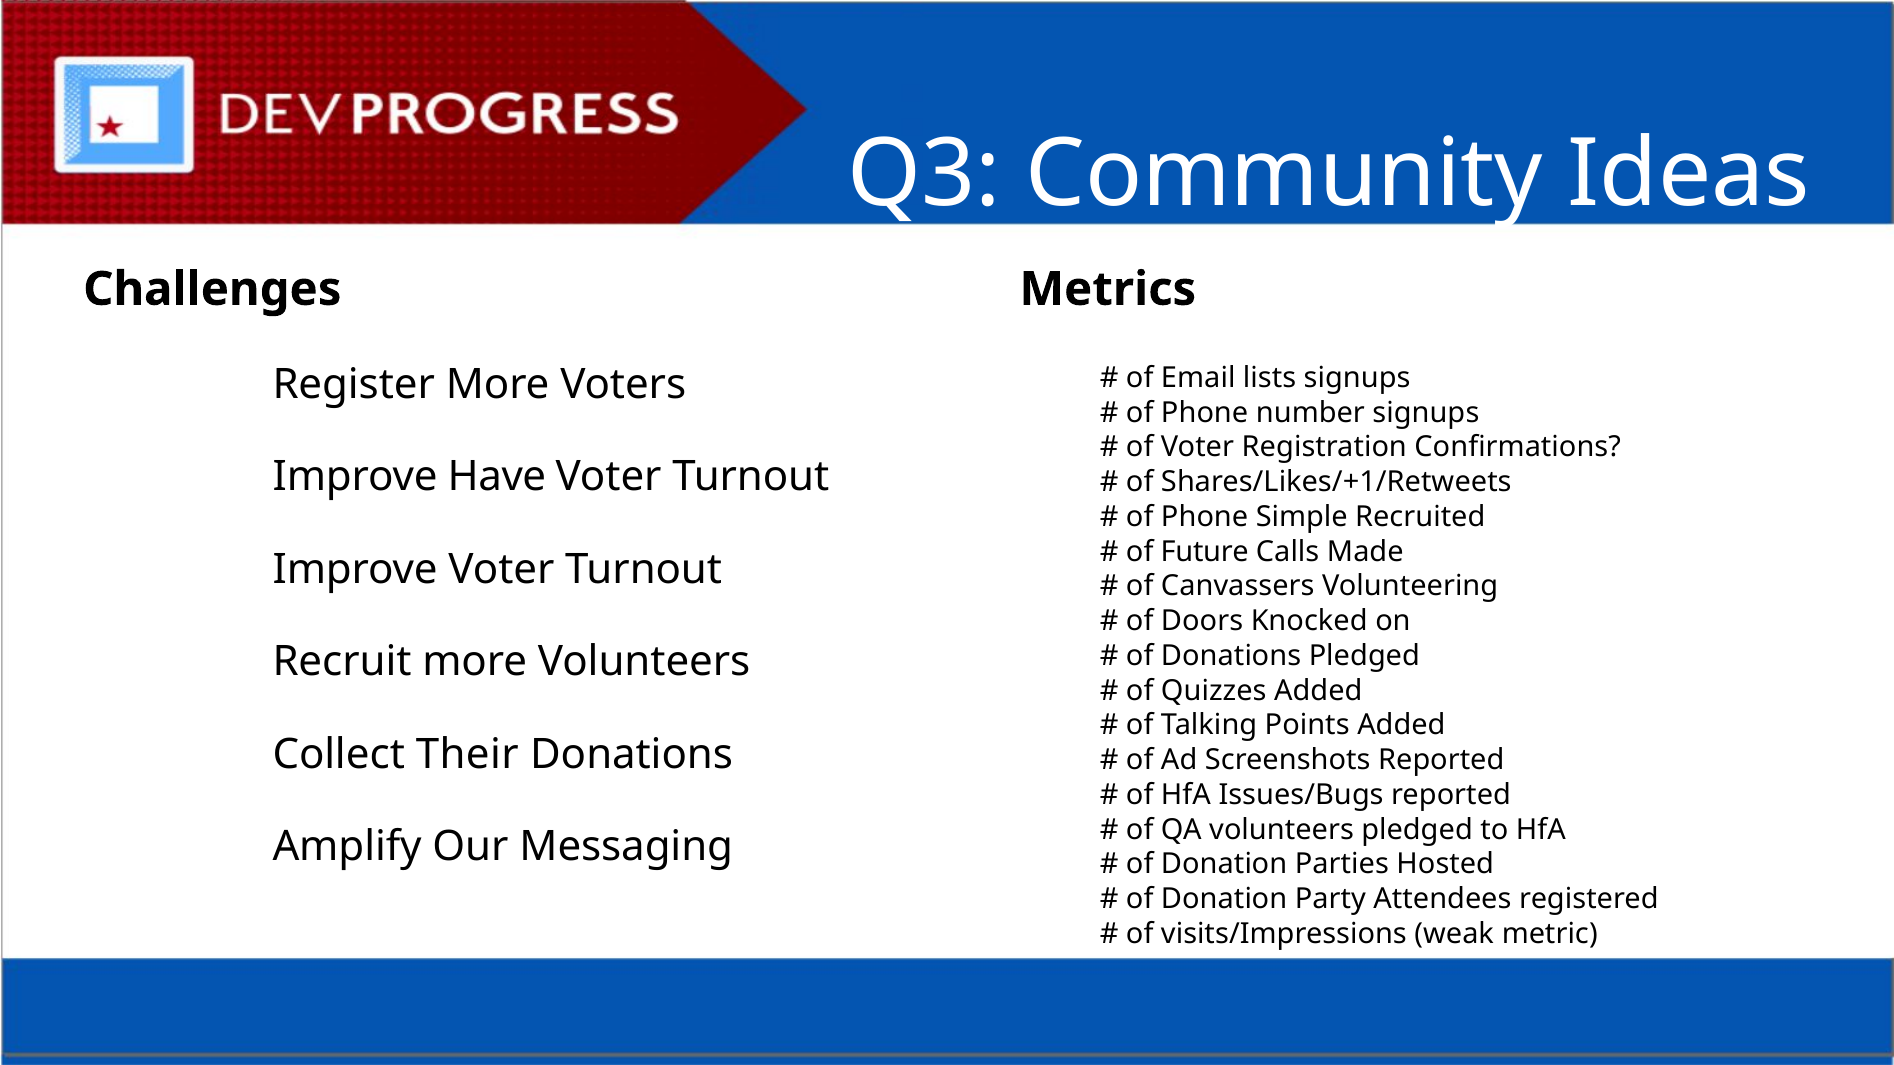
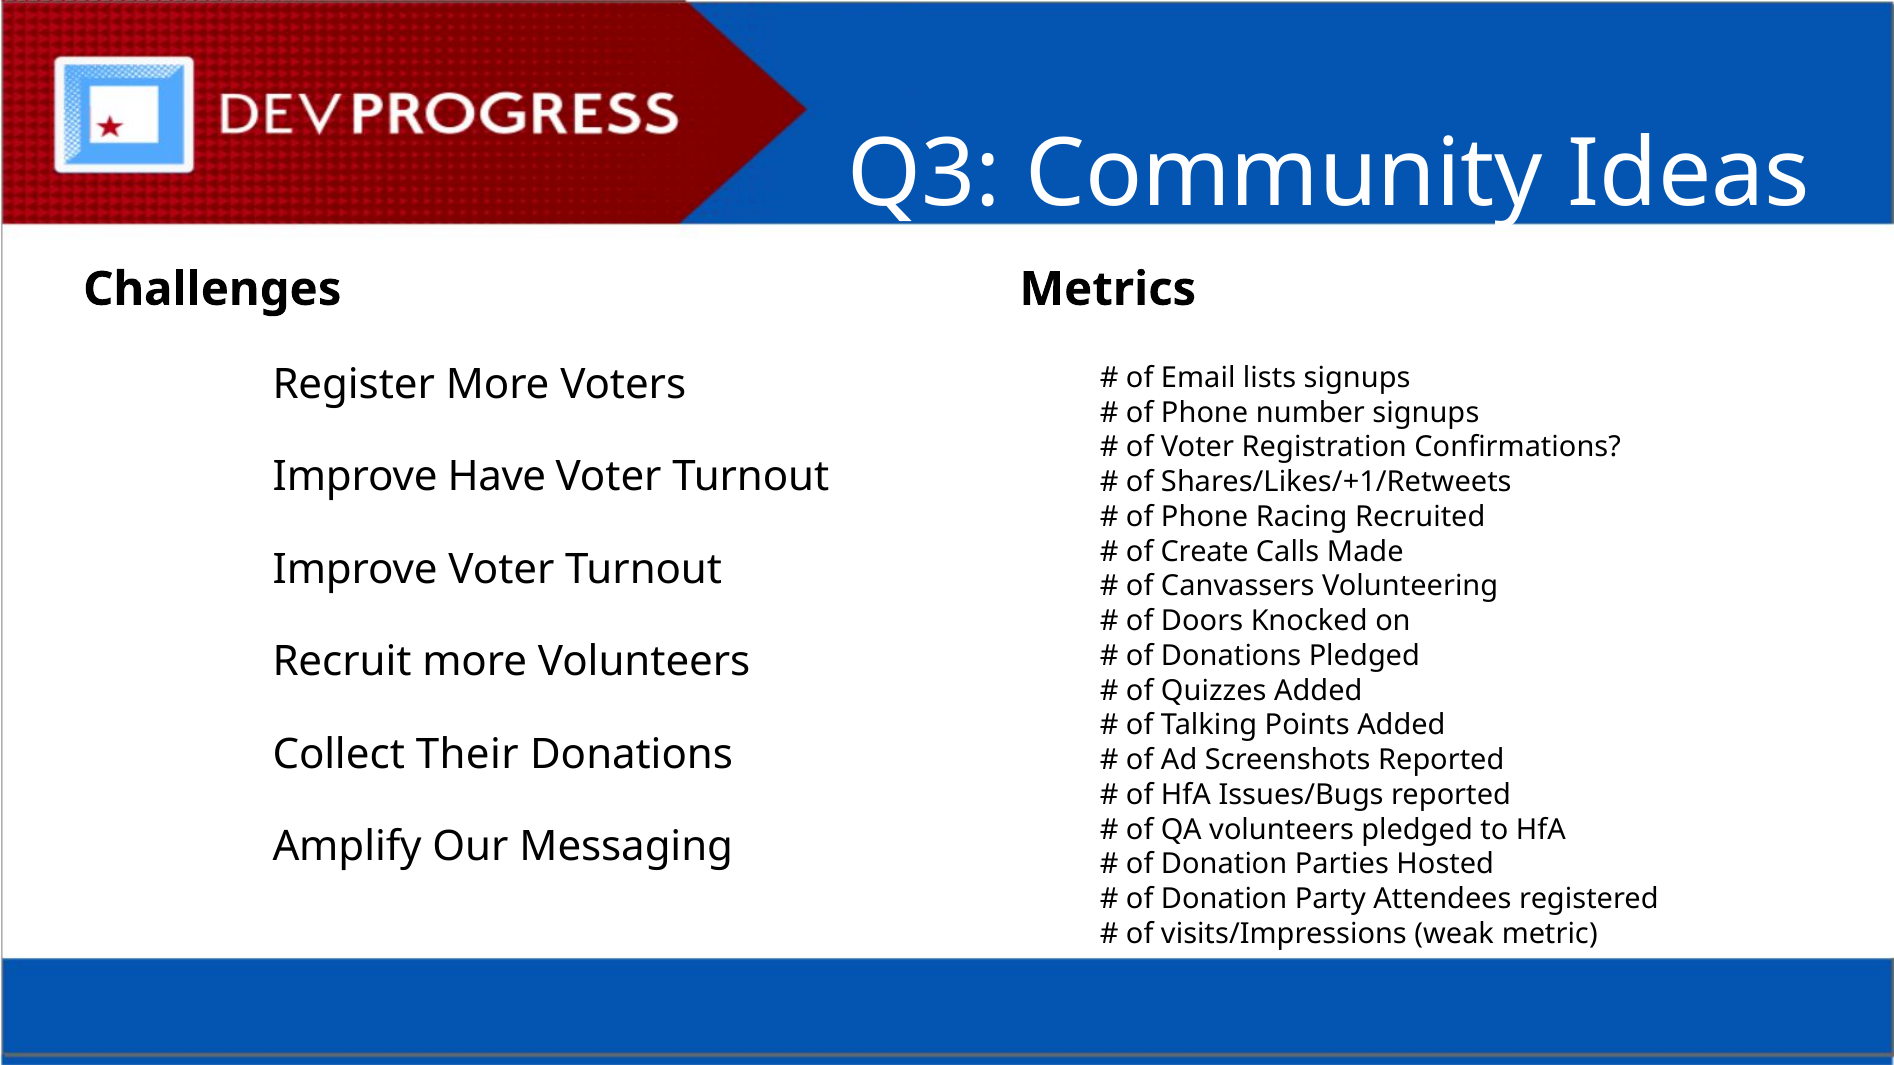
Simple: Simple -> Racing
Future: Future -> Create
